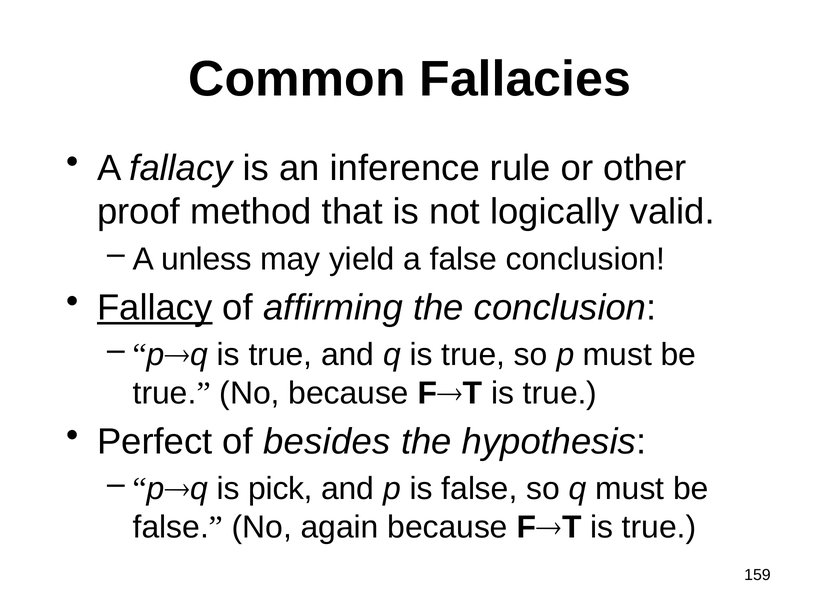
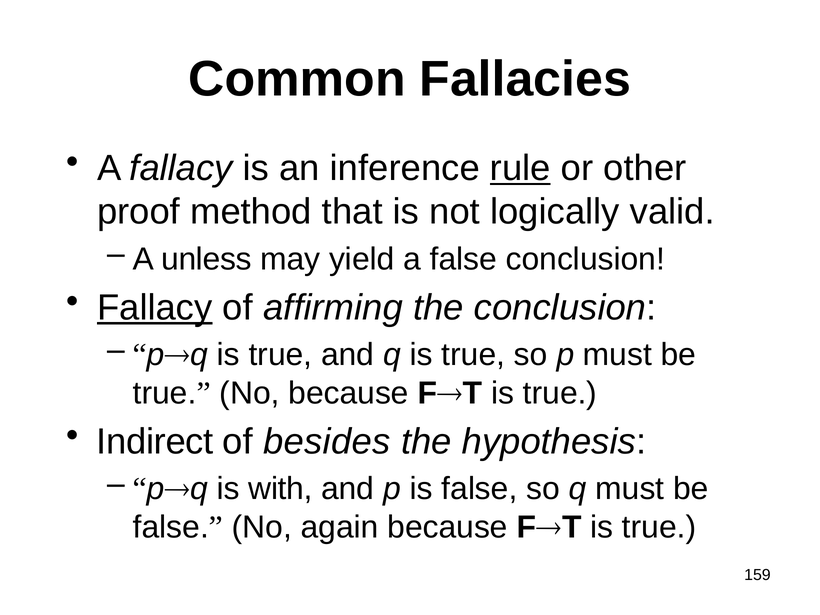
rule underline: none -> present
Perfect: Perfect -> Indirect
pick: pick -> with
